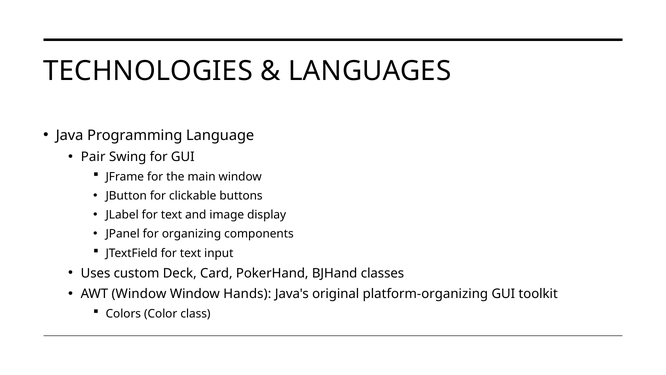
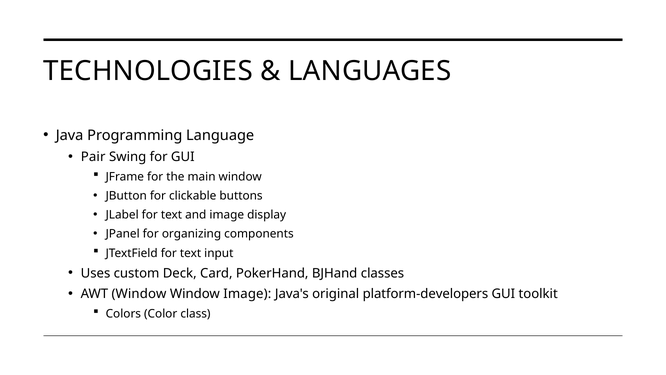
Window Hands: Hands -> Image
platform-organizing: platform-organizing -> platform-developers
